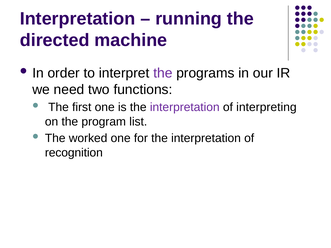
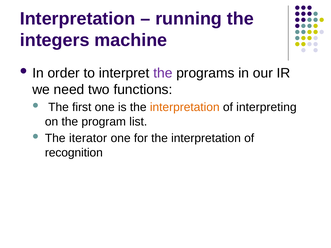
directed: directed -> integers
interpretation at (185, 107) colour: purple -> orange
worked: worked -> iterator
